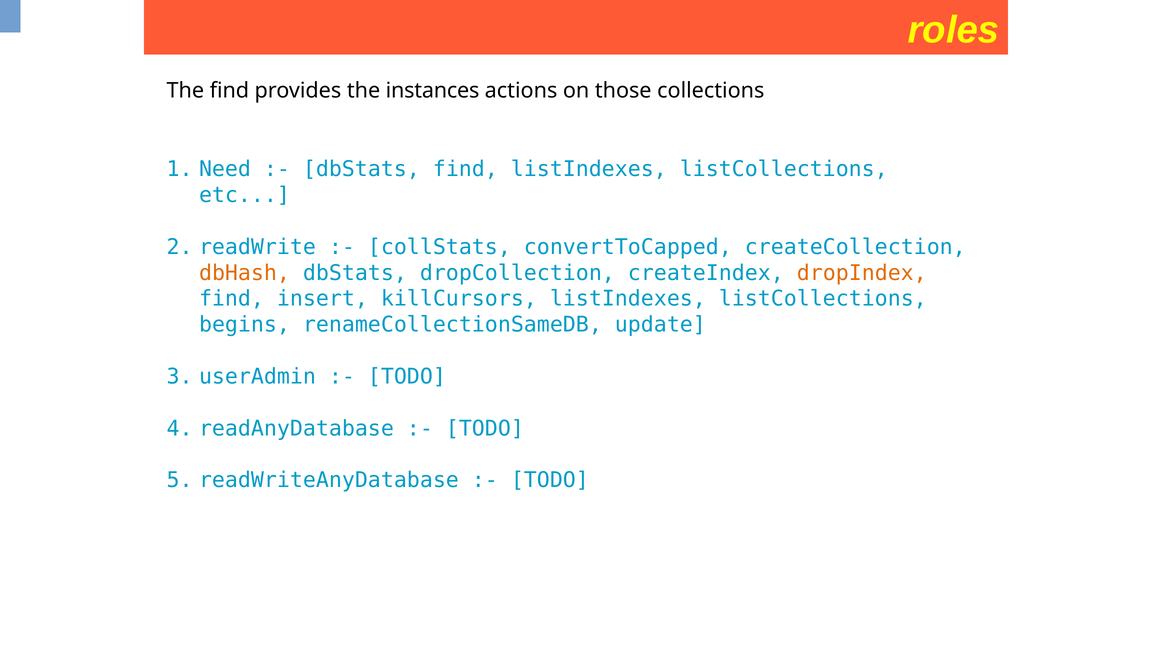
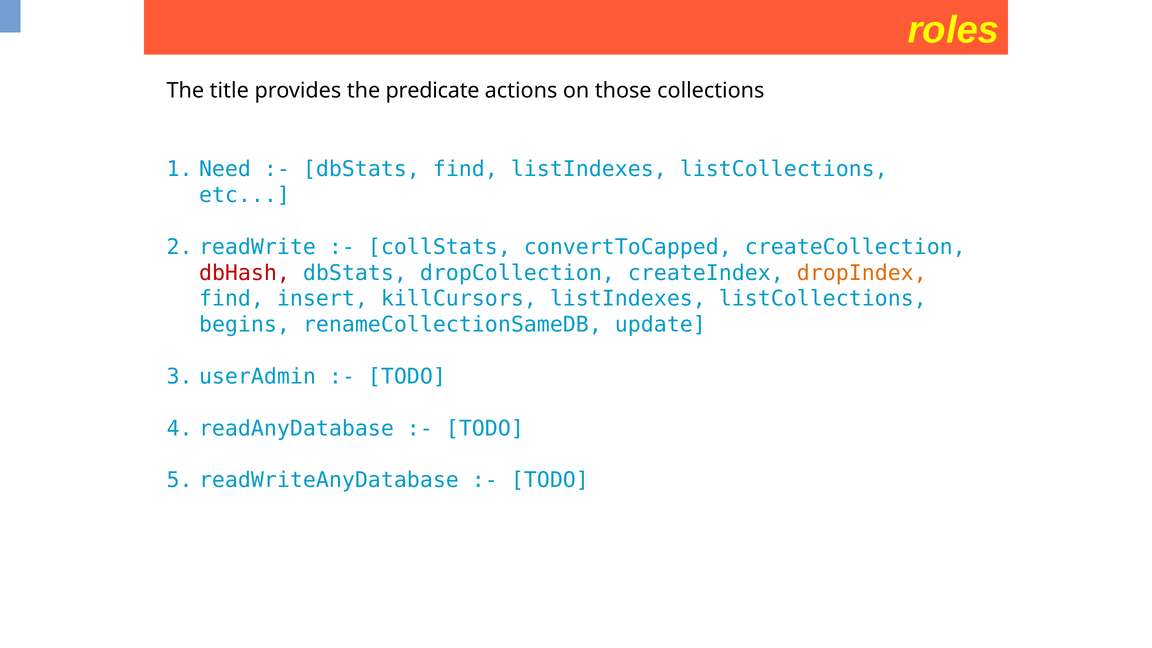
The find: find -> title
instances: instances -> predicate
dbHash colour: orange -> red
